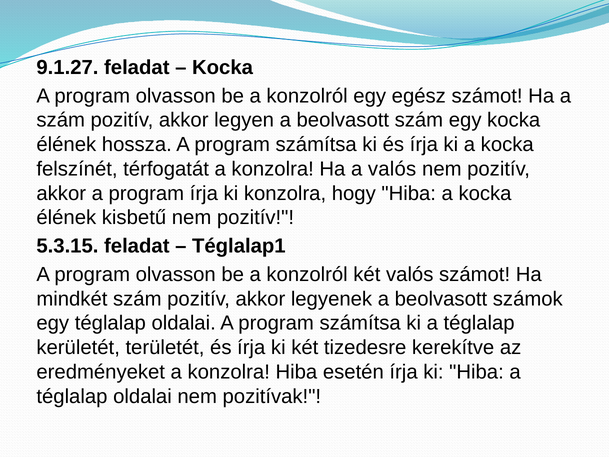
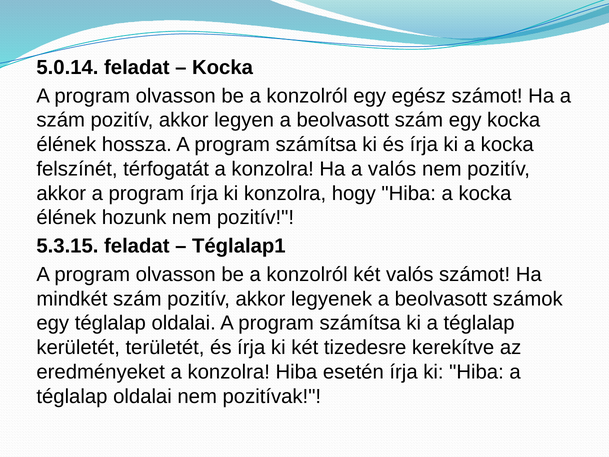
9.1.27: 9.1.27 -> 5.0.14
kisbetű: kisbetű -> hozunk
